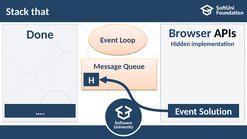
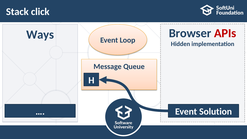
that: that -> click
APIs colour: black -> red
Done: Done -> Ways
